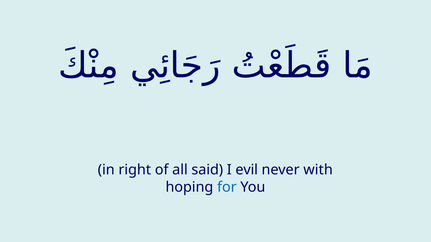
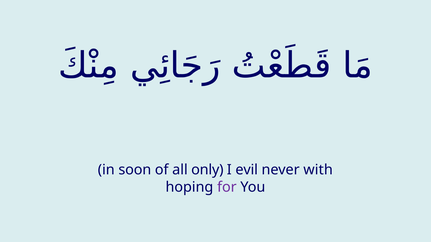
right: right -> soon
said: said -> only
for colour: blue -> purple
